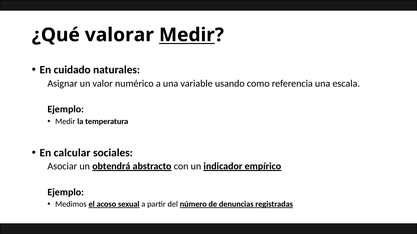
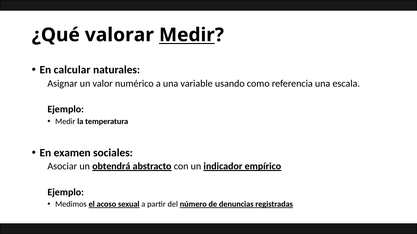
cuidado: cuidado -> calcular
calcular: calcular -> examen
